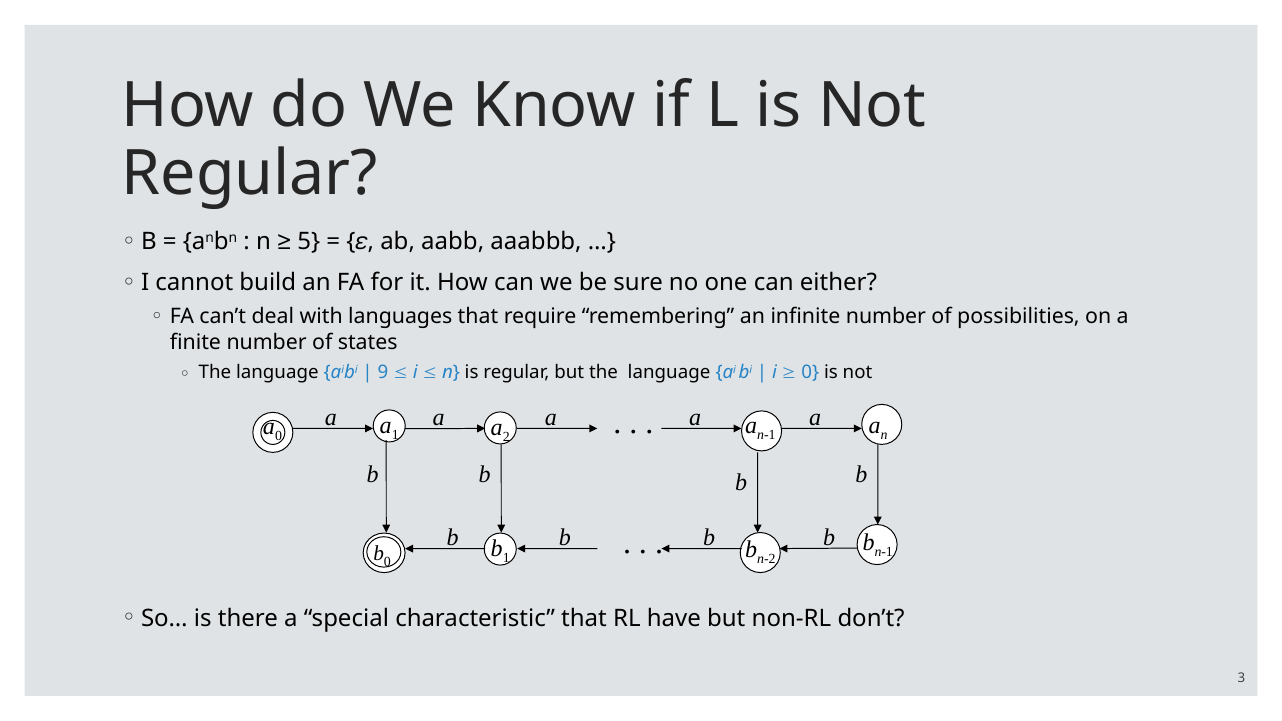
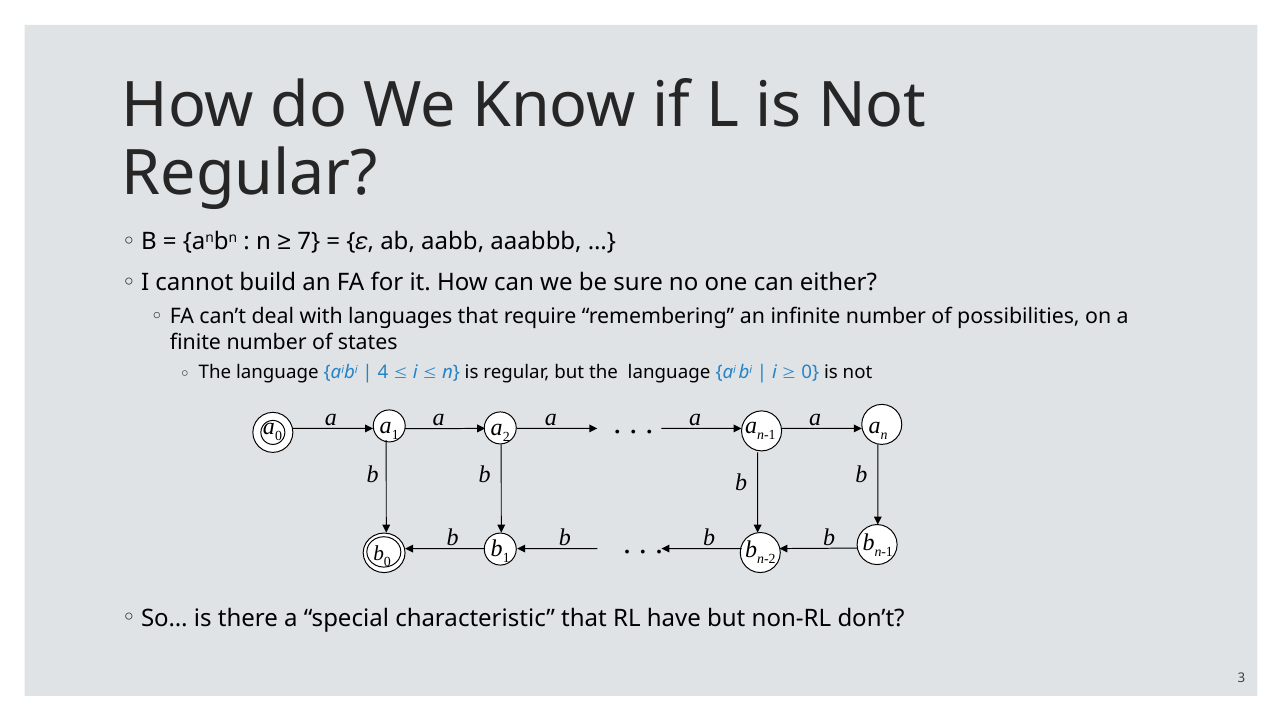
5: 5 -> 7
9: 9 -> 4
